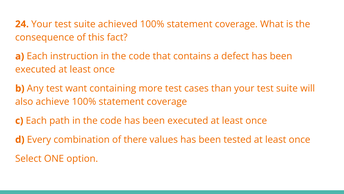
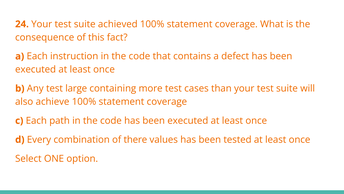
want: want -> large
